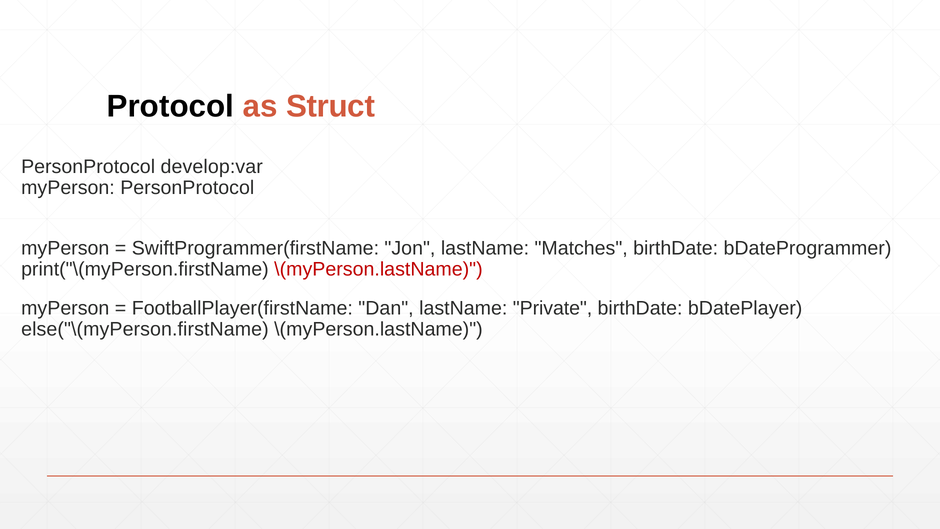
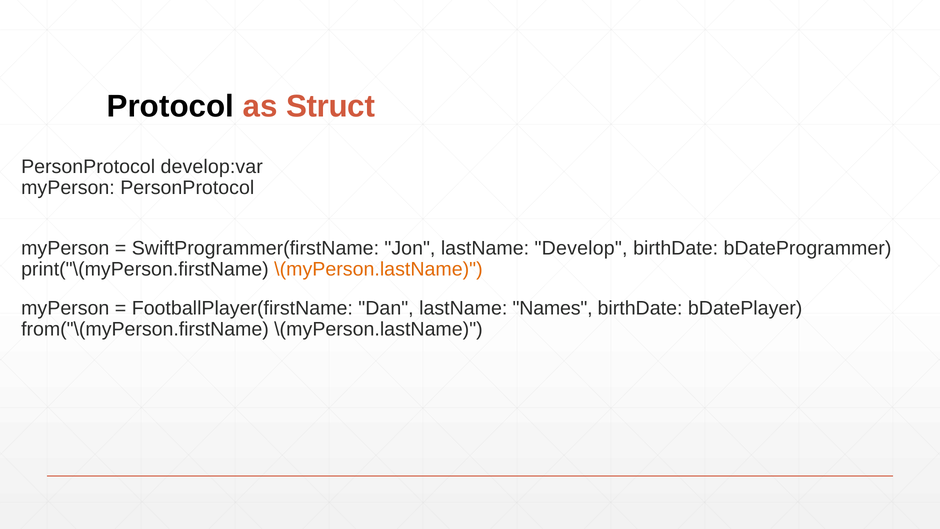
Matches: Matches -> Develop
\(myPerson.lastName at (378, 269) colour: red -> orange
Private: Private -> Names
else("\(myPerson.firstName: else("\(myPerson.firstName -> from("\(myPerson.firstName
